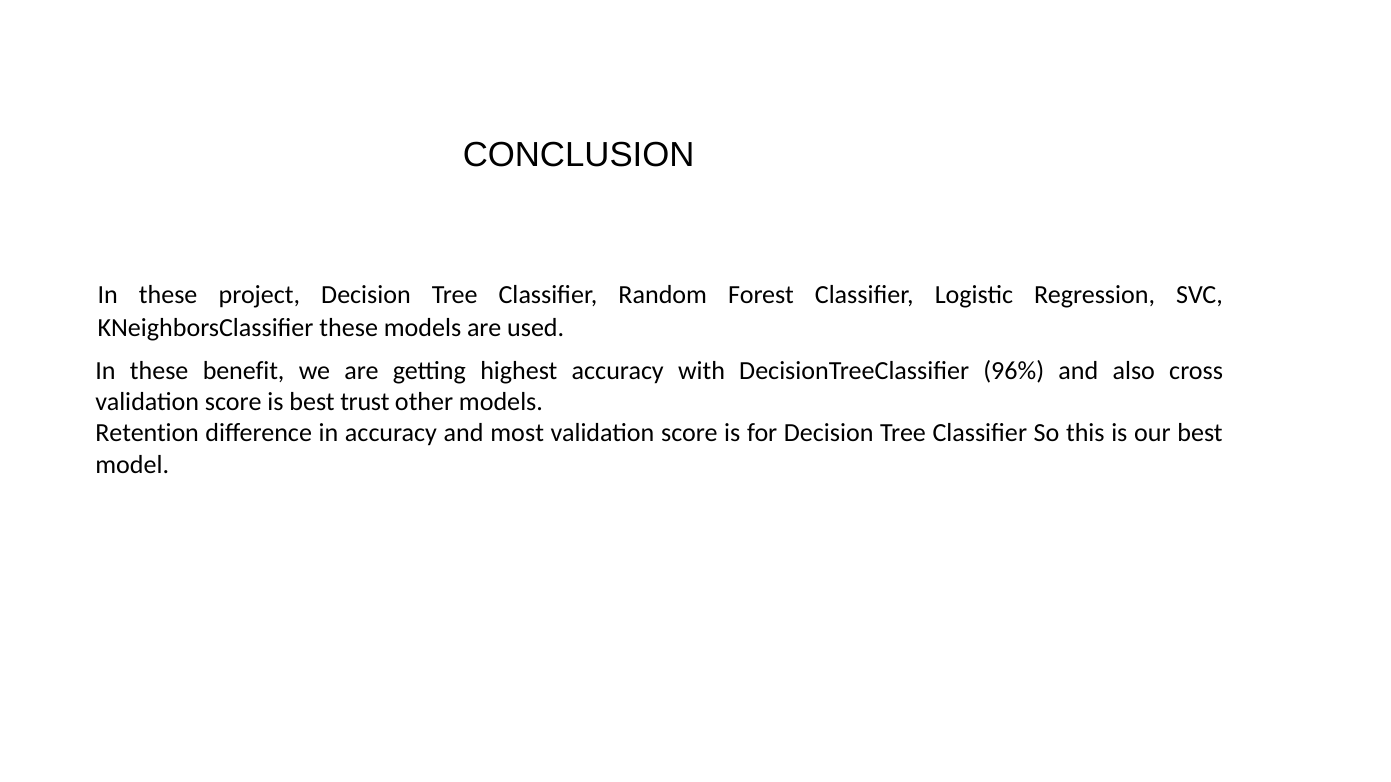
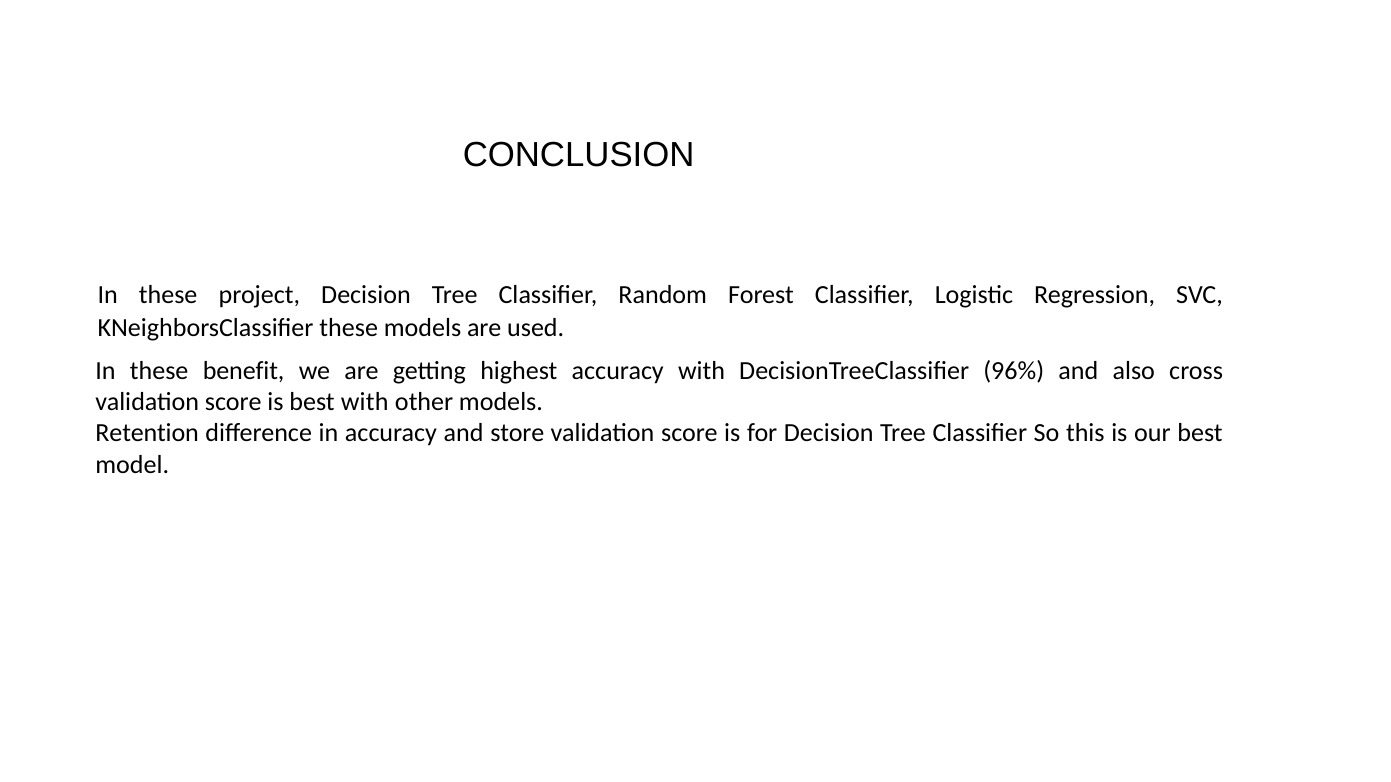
best trust: trust -> with
most: most -> store
